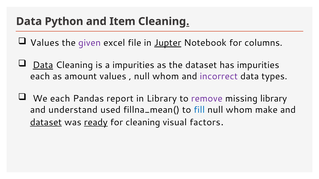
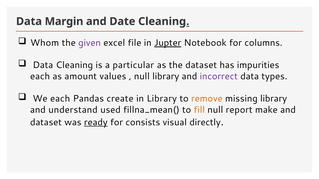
Python: Python -> Margin
Item: Item -> Date
Values at (45, 43): Values -> Whom
Data at (43, 65) underline: present -> none
a impurities: impurities -> particular
whom at (166, 76): whom -> library
report: report -> create
remove colour: purple -> orange
fill colour: blue -> orange
whom at (239, 110): whom -> report
dataset at (46, 122) underline: present -> none
for cleaning: cleaning -> consists
factors: factors -> directly
